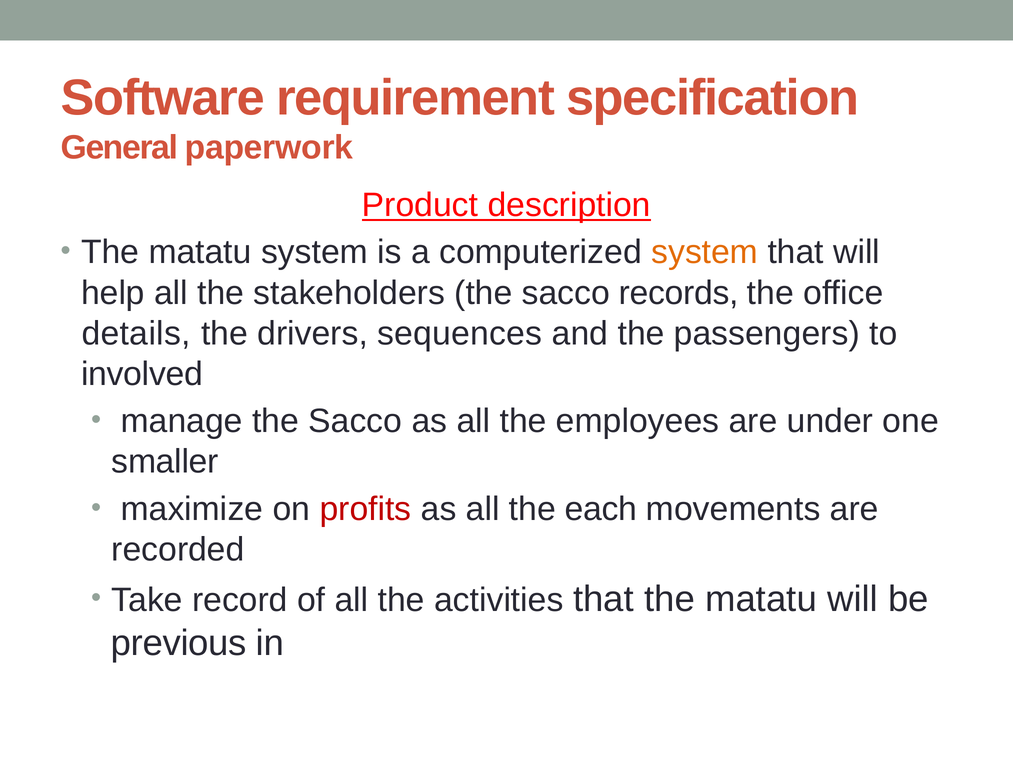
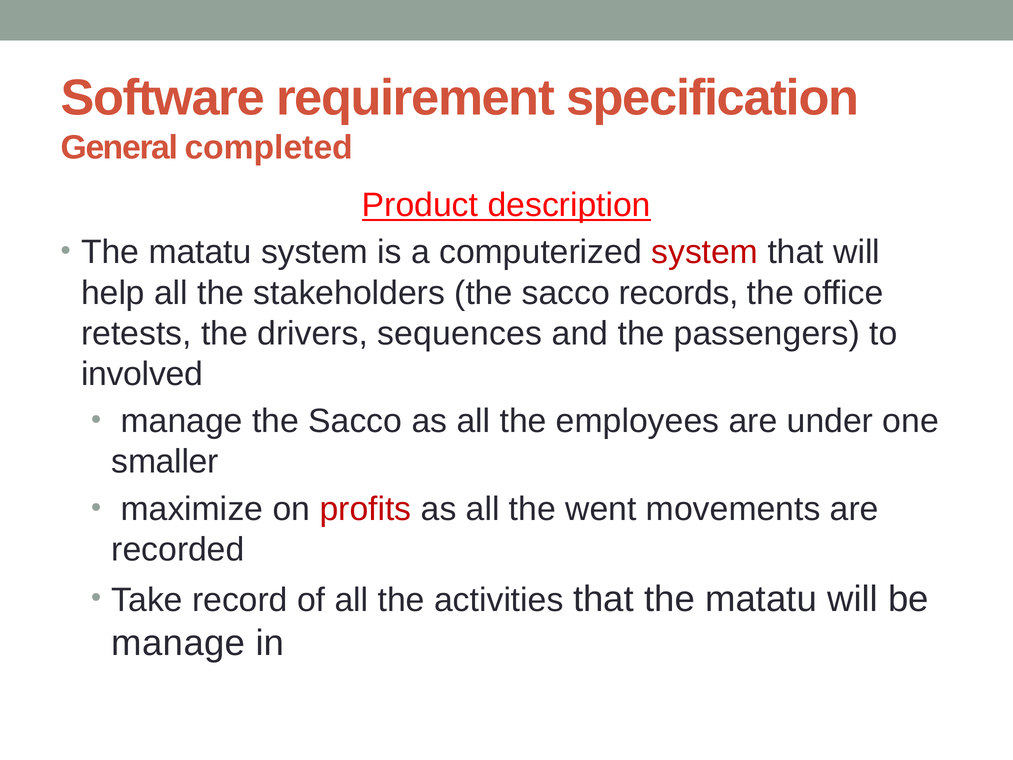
paperwork: paperwork -> completed
system at (705, 252) colour: orange -> red
details: details -> retests
each: each -> went
previous at (179, 643): previous -> manage
